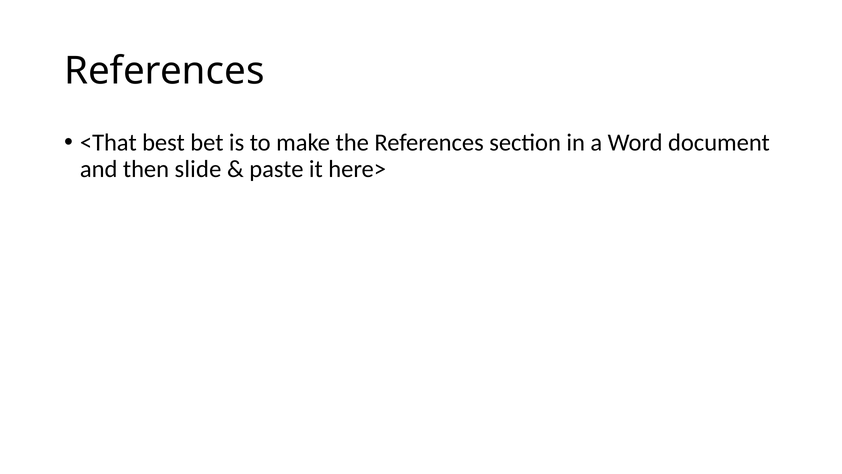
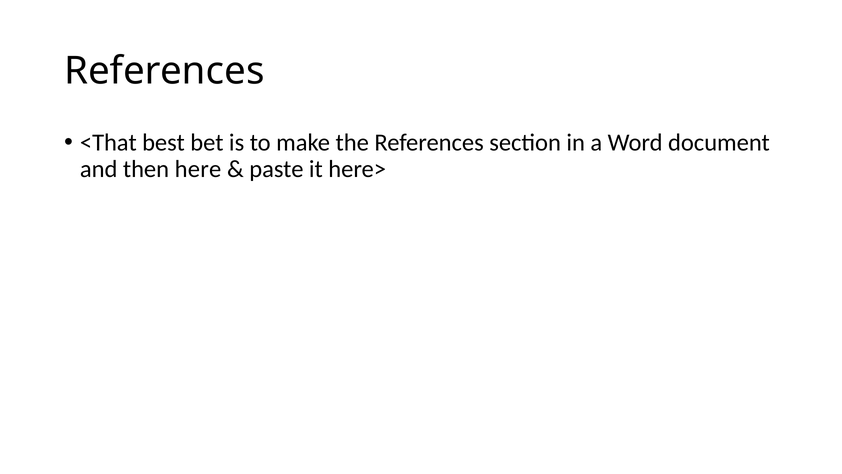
slide: slide -> here
